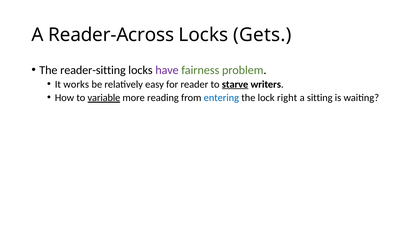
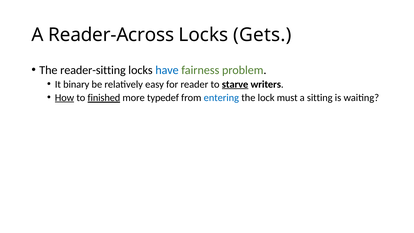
have colour: purple -> blue
works: works -> binary
How underline: none -> present
variable: variable -> finished
reading: reading -> typedef
right: right -> must
